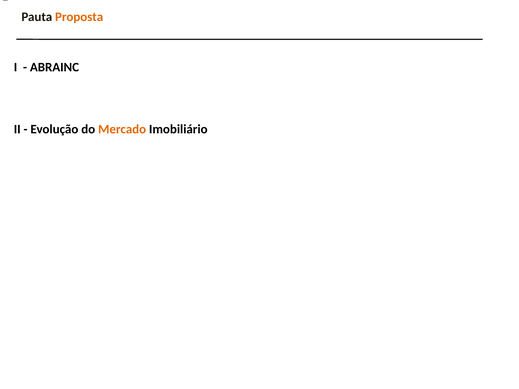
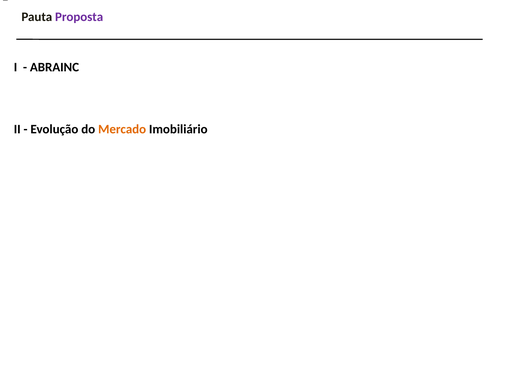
Proposta colour: orange -> purple
